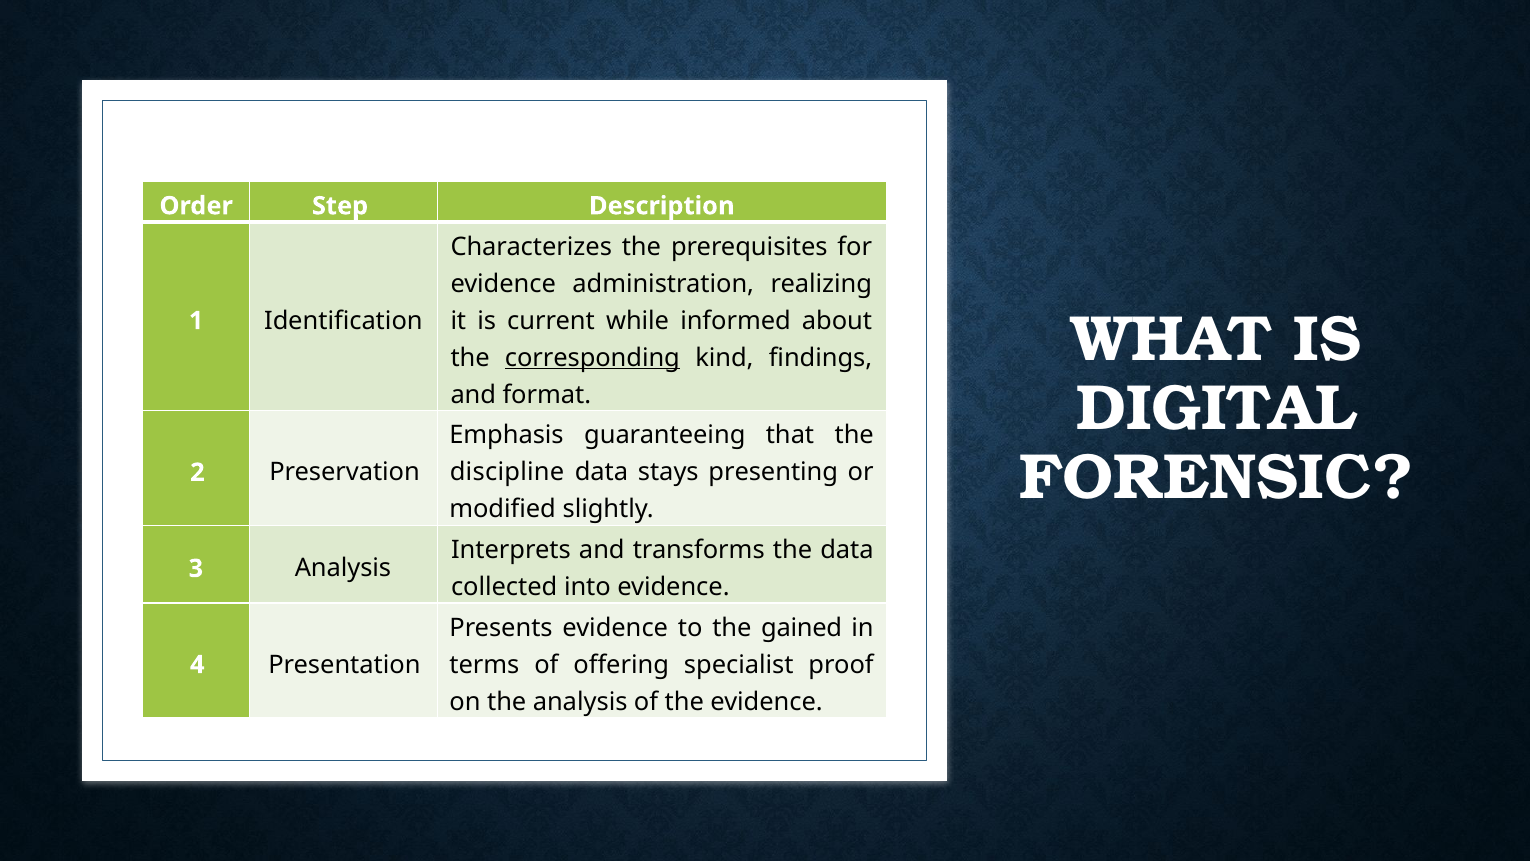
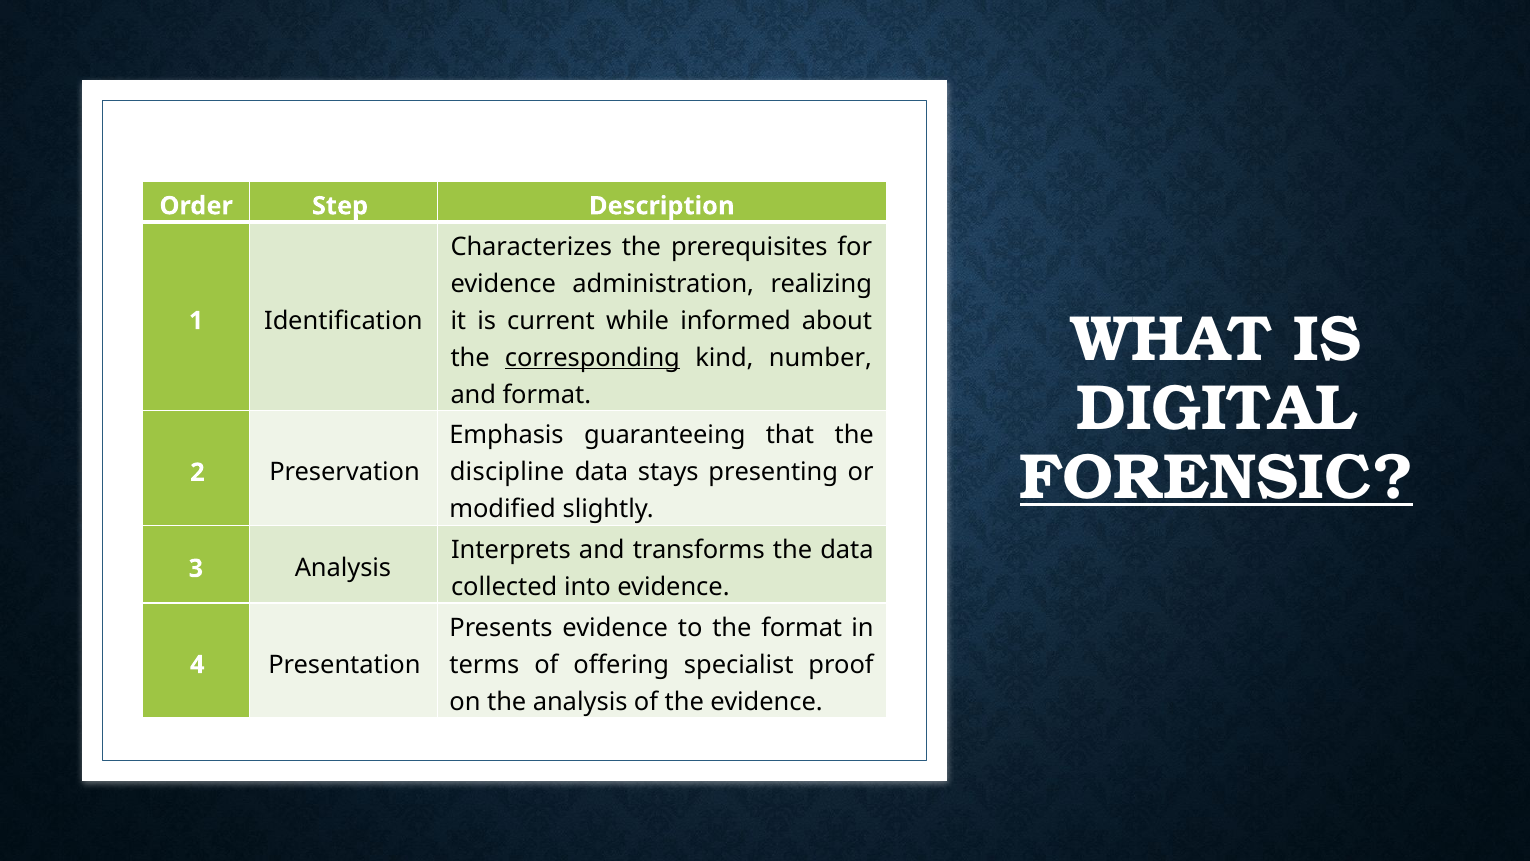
findings: findings -> number
FORENSIC underline: none -> present
the gained: gained -> format
